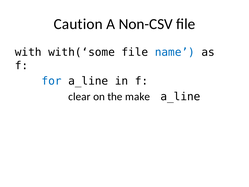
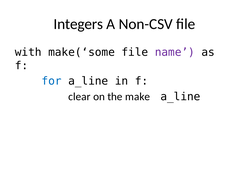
Caution: Caution -> Integers
with(‘some: with(‘some -> make(‘some
name colour: blue -> purple
